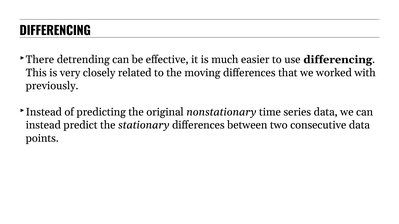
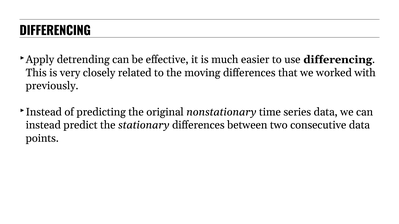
There: There -> Apply
